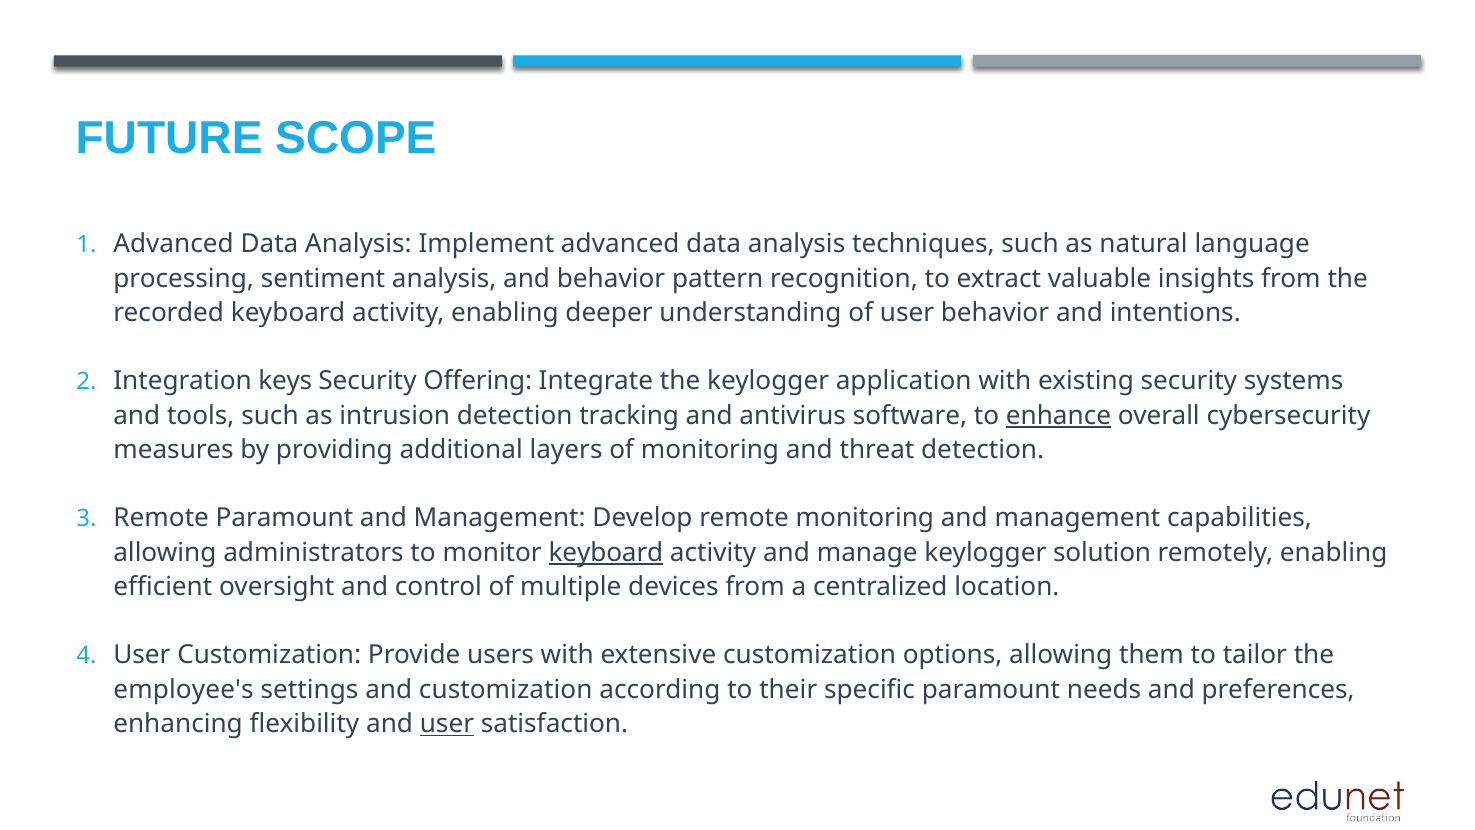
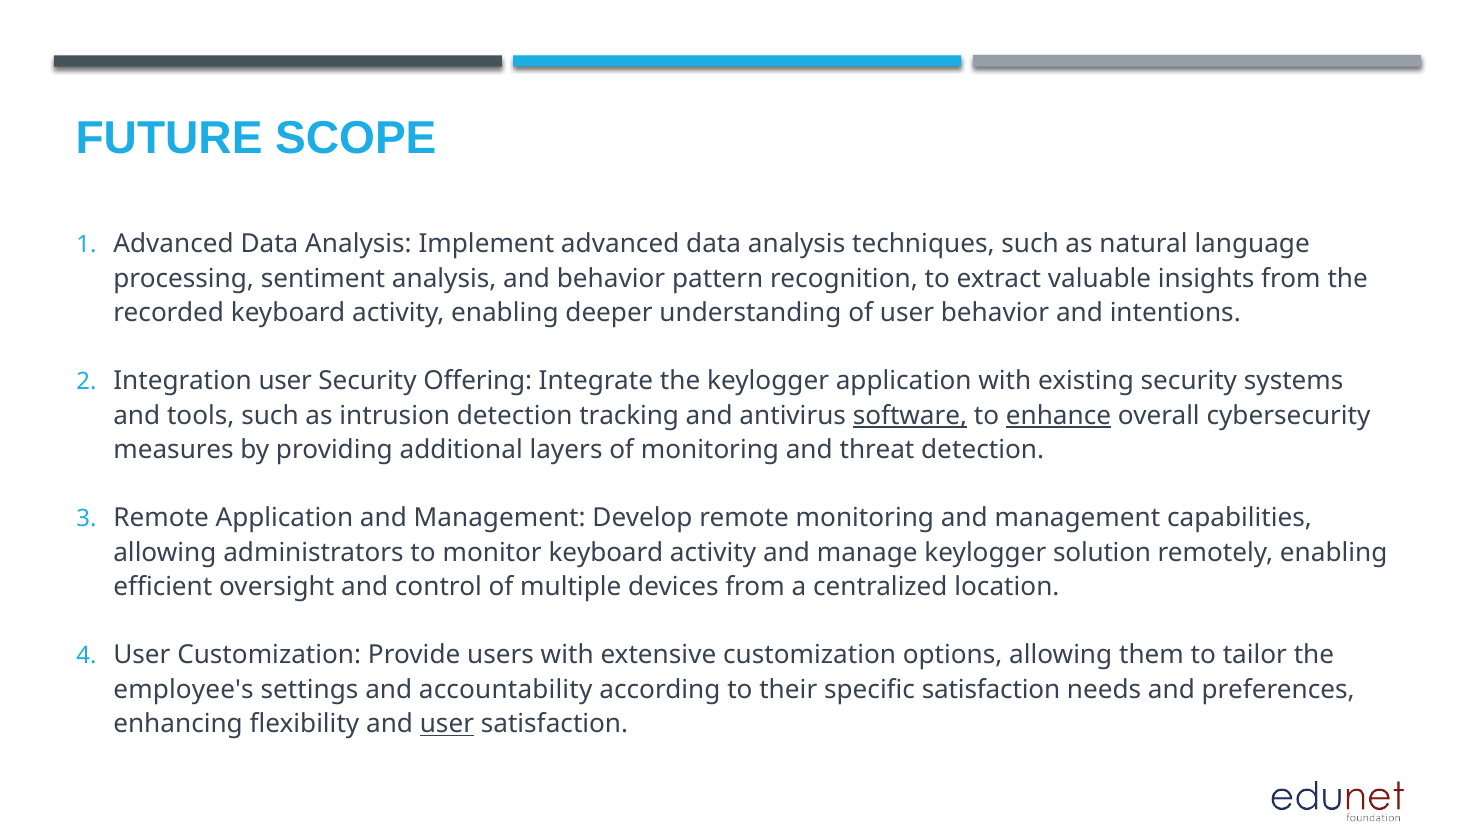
Integration keys: keys -> user
software underline: none -> present
Remote Paramount: Paramount -> Application
keyboard at (606, 552) underline: present -> none
and customization: customization -> accountability
specific paramount: paramount -> satisfaction
